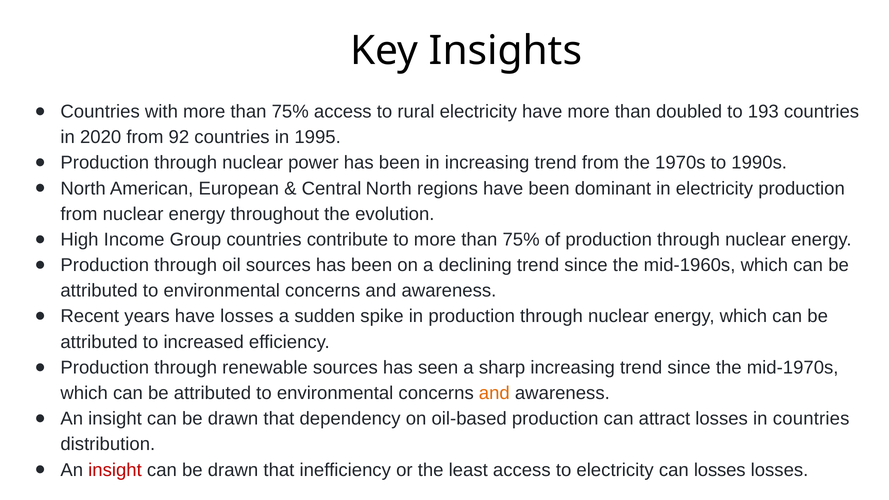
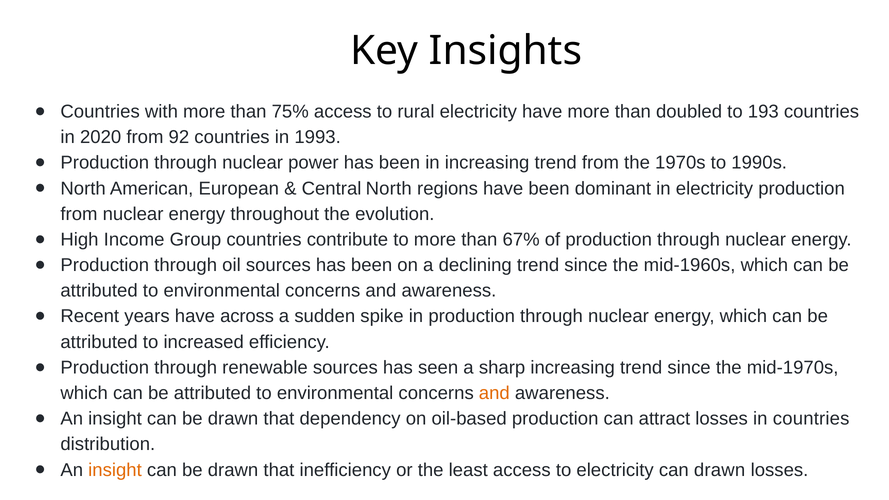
1995: 1995 -> 1993
to more than 75%: 75% -> 67%
have losses: losses -> across
insight at (115, 470) colour: red -> orange
can losses: losses -> drawn
